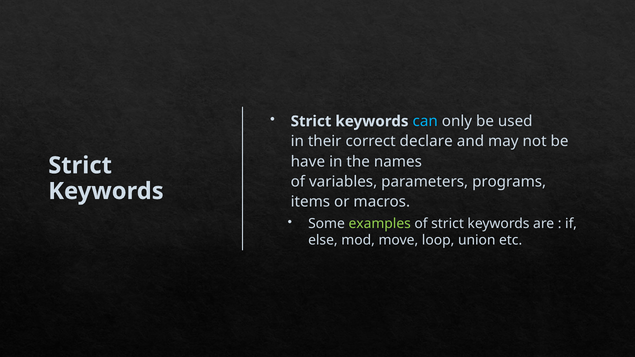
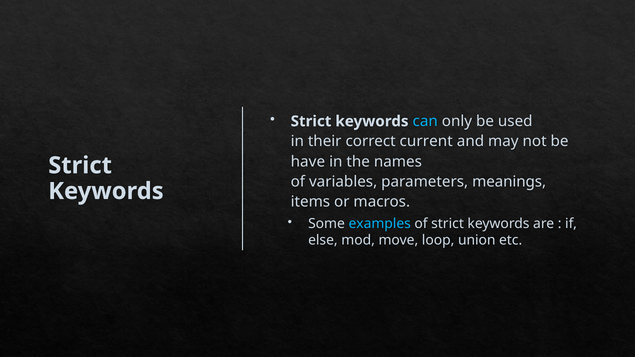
declare: declare -> current
programs: programs -> meanings
examples colour: light green -> light blue
